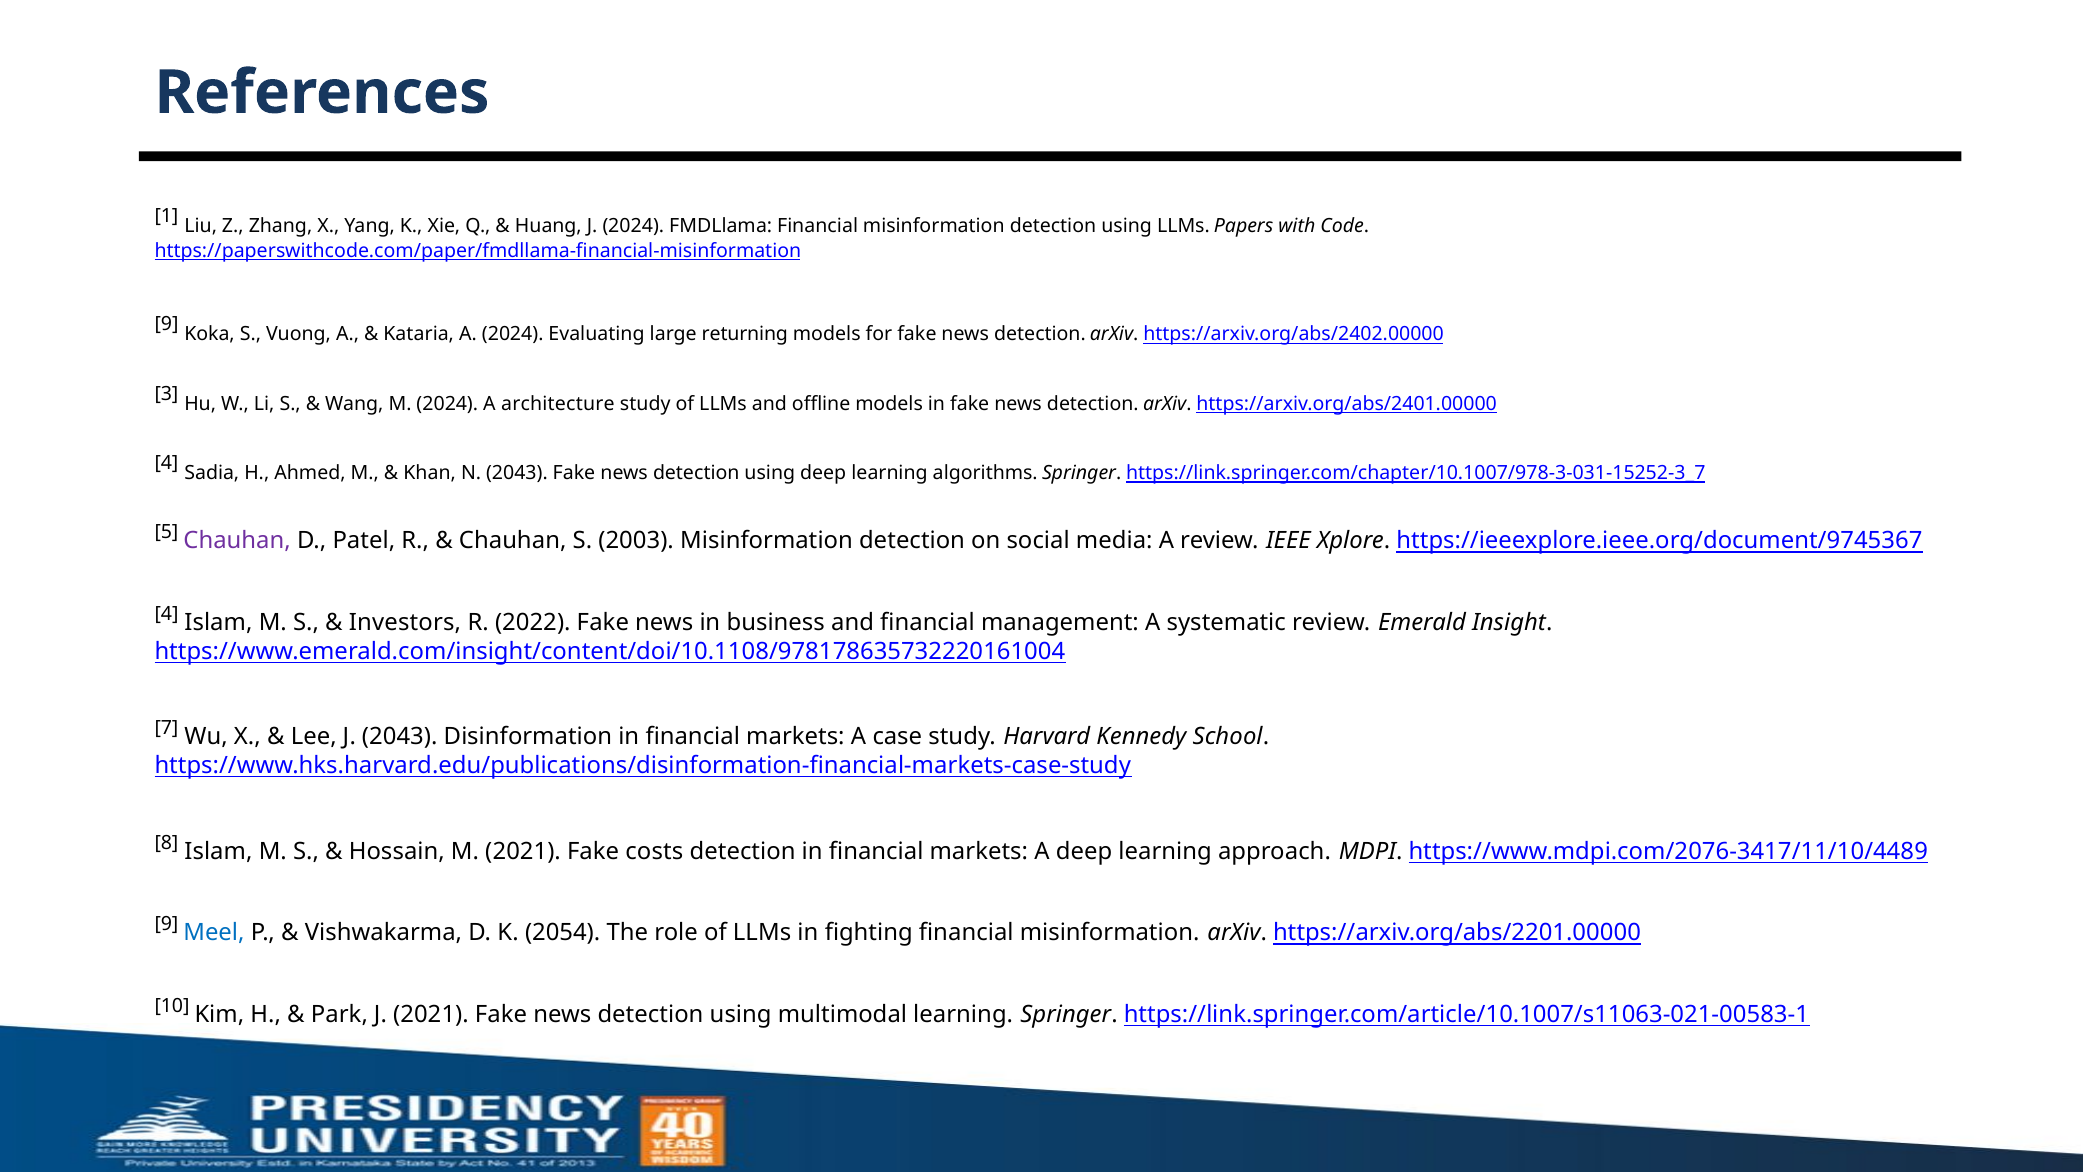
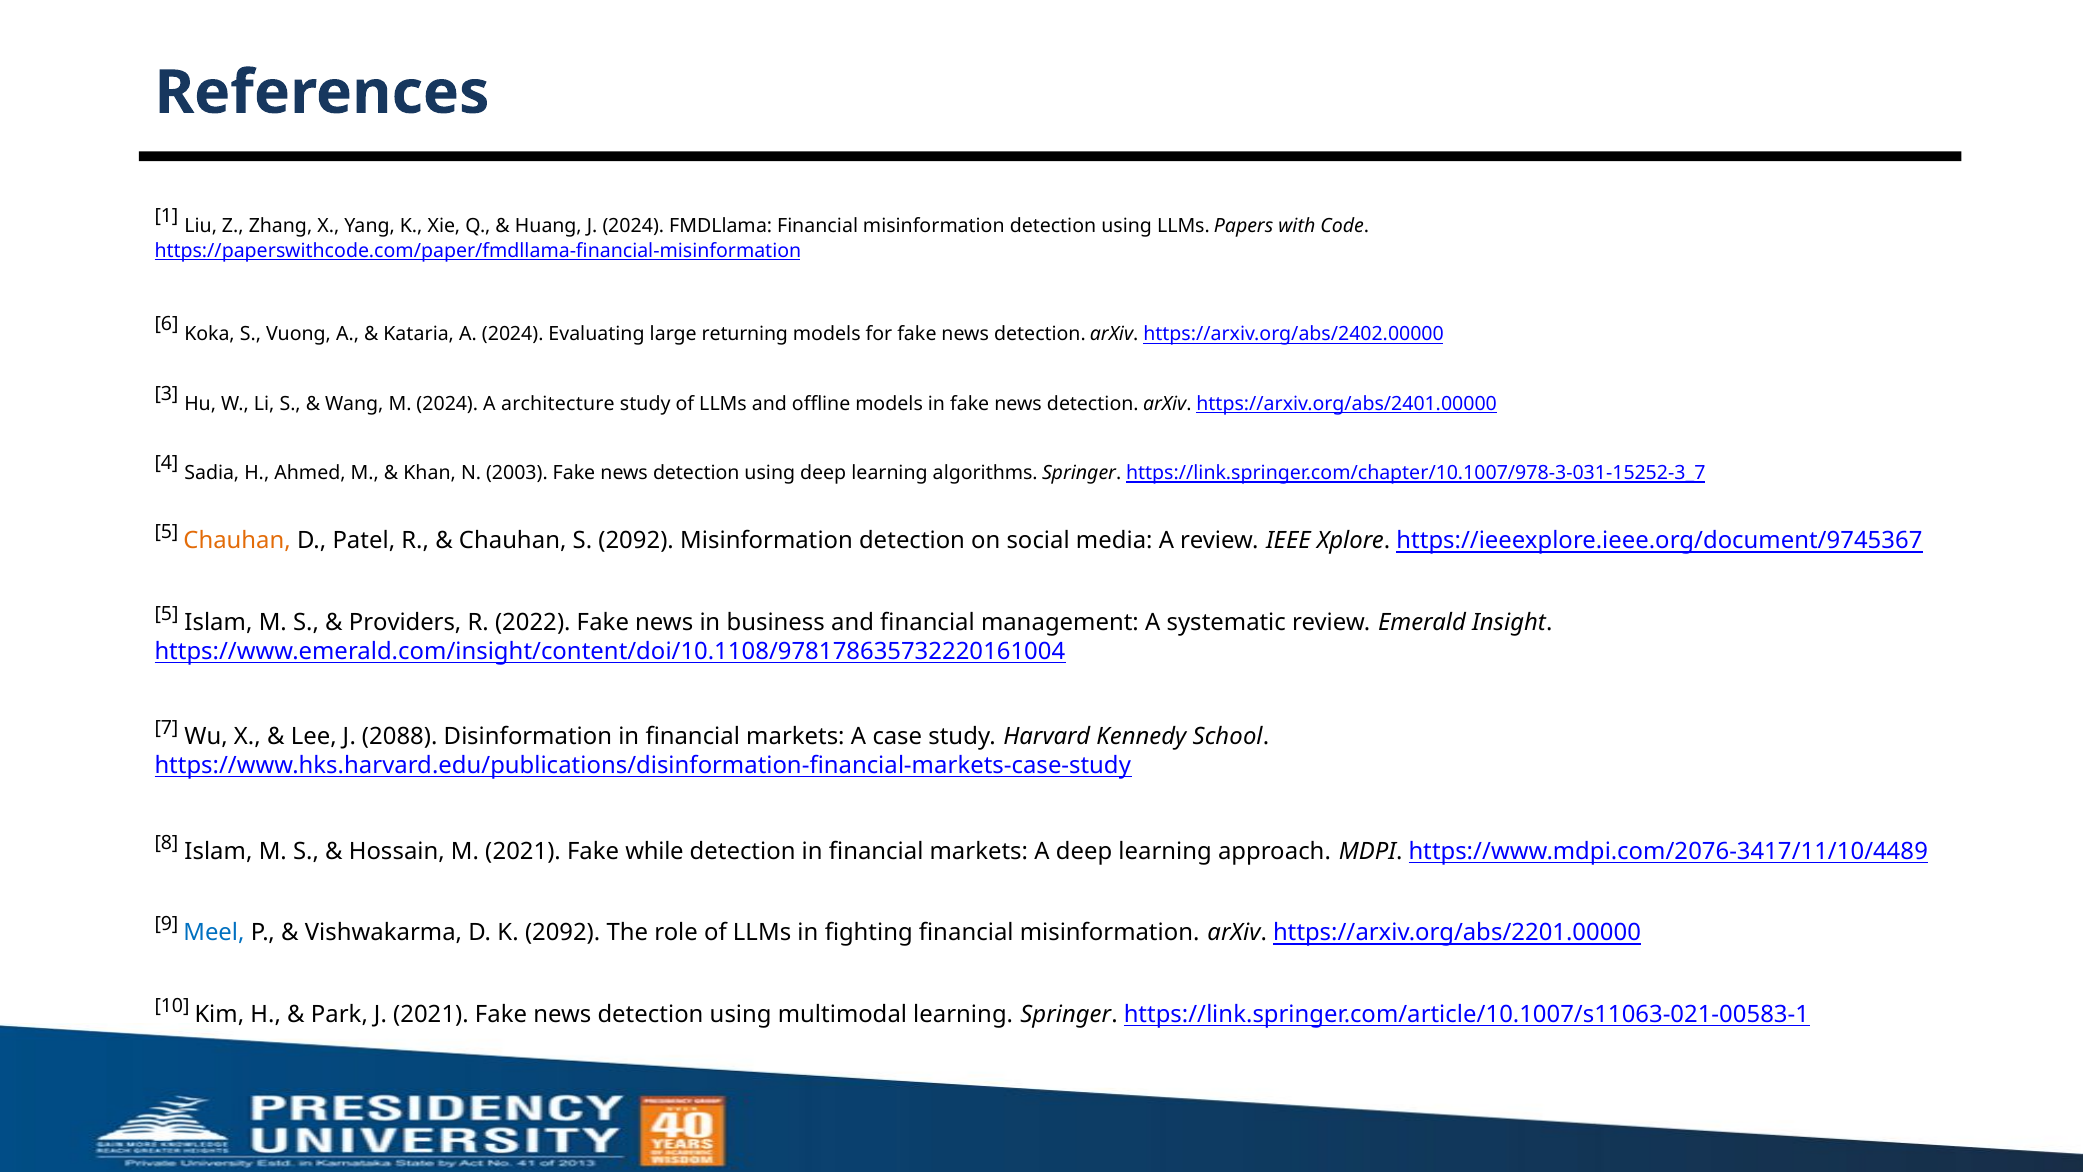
9 at (166, 324): 9 -> 6
N 2043: 2043 -> 2003
Chauhan at (237, 541) colour: purple -> orange
S 2003: 2003 -> 2092
4 at (166, 614): 4 -> 5
Investors: Investors -> Providers
J 2043: 2043 -> 2088
costs: costs -> while
K 2054: 2054 -> 2092
